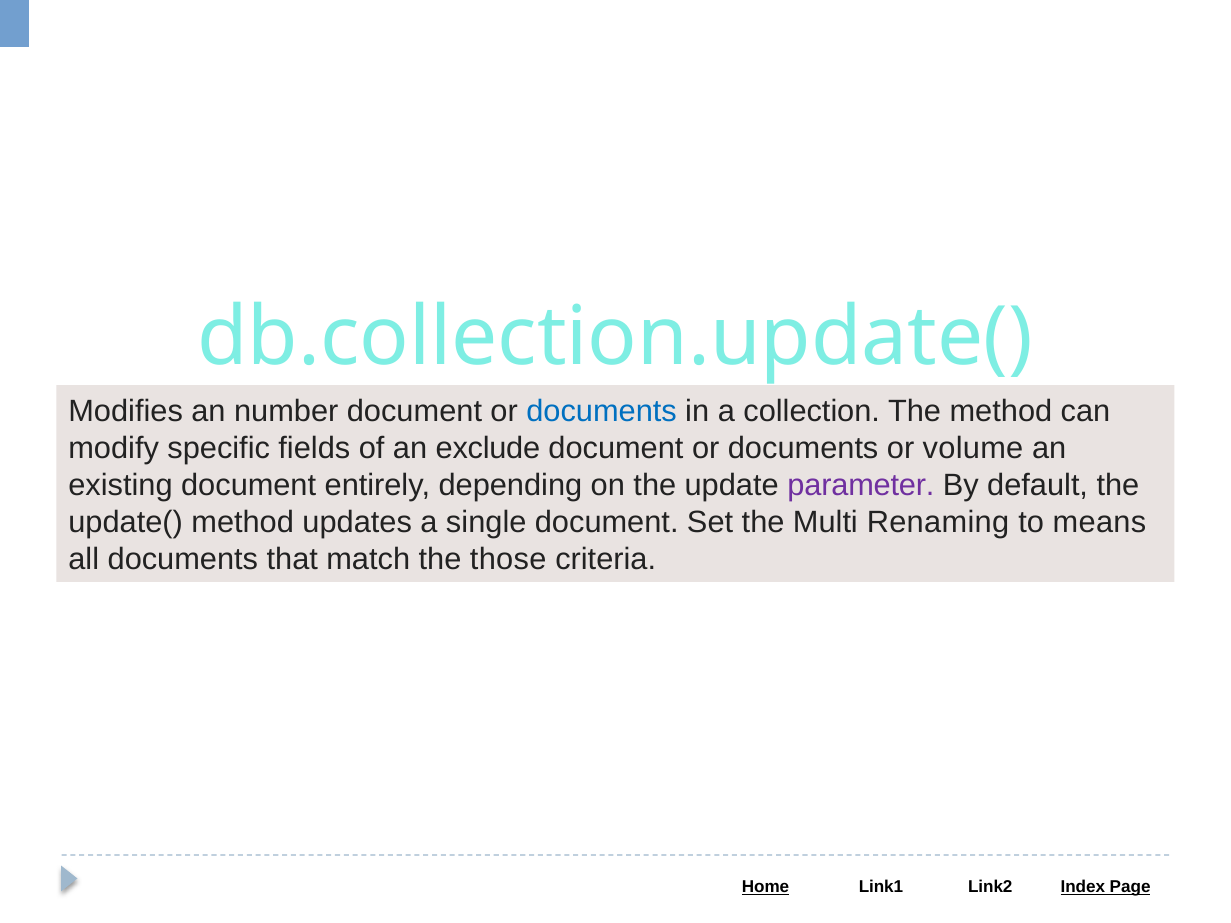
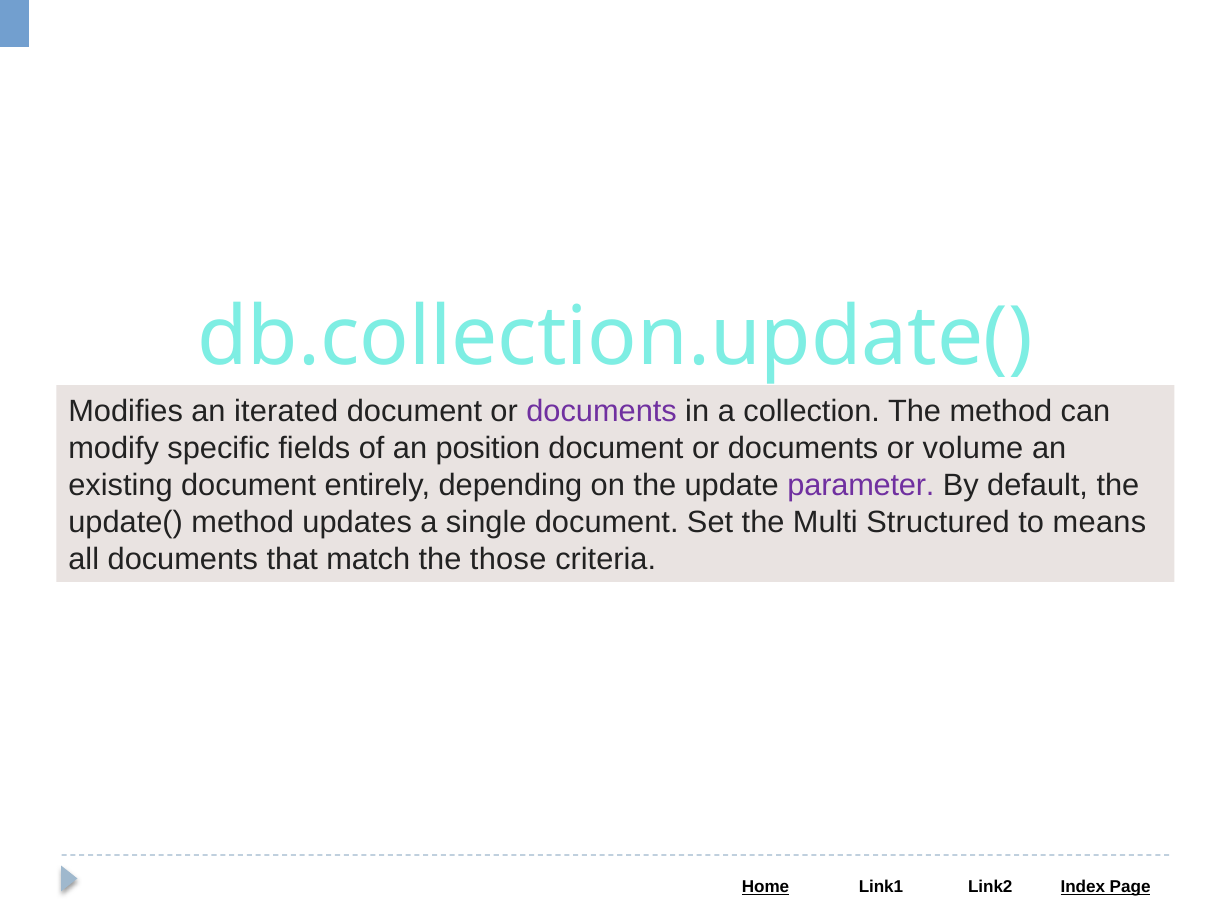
number: number -> iterated
documents at (602, 412) colour: blue -> purple
exclude: exclude -> position
Renaming: Renaming -> Structured
